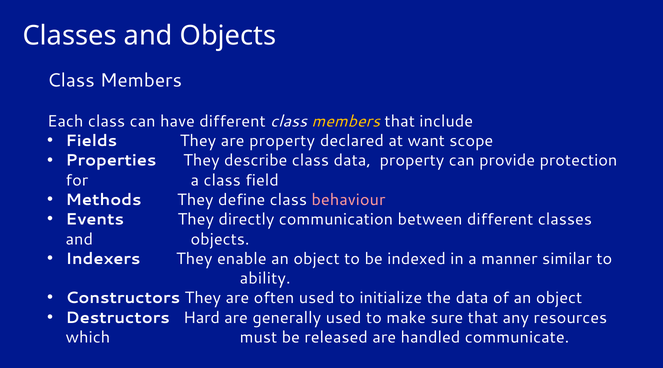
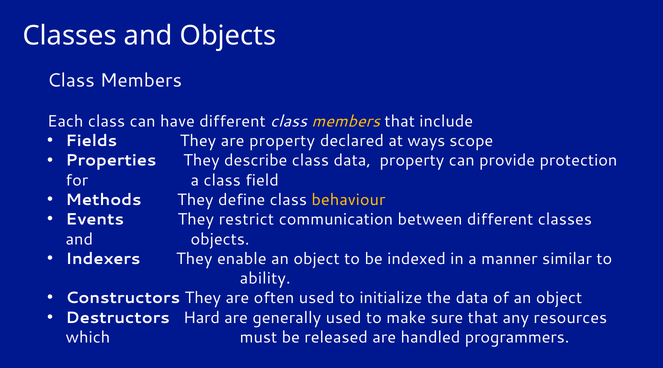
want: want -> ways
behaviour colour: pink -> yellow
directly: directly -> restrict
communicate: communicate -> programmers
